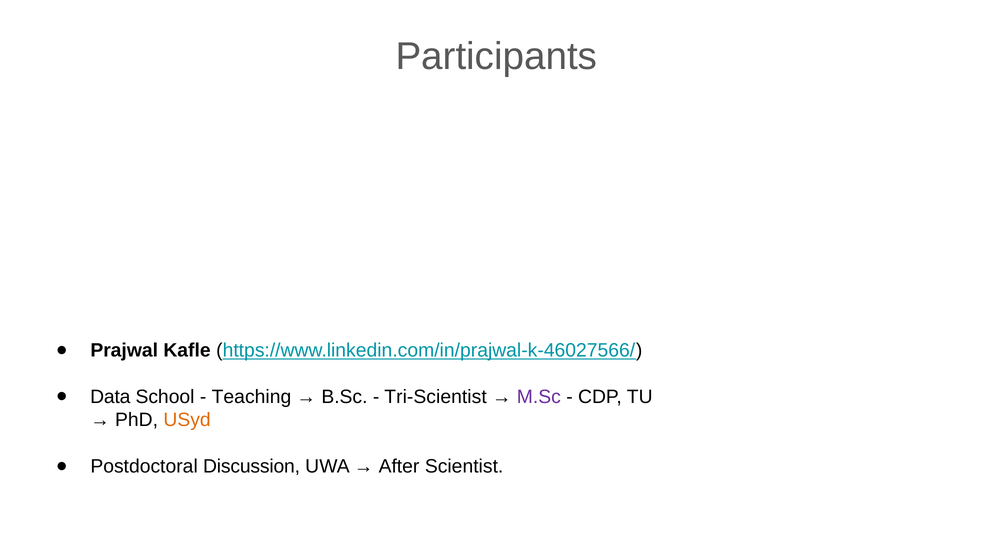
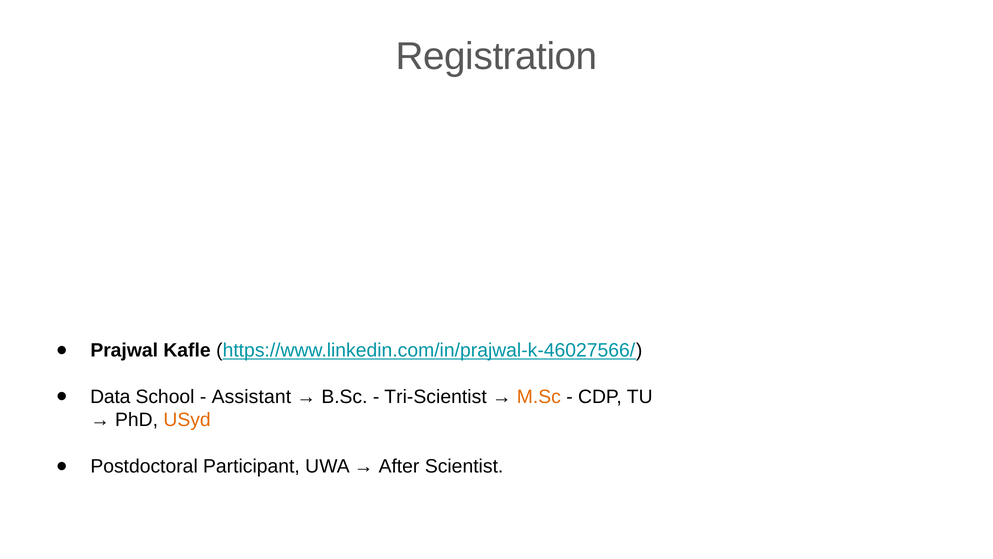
Participants: Participants -> Registration
Teaching: Teaching -> Assistant
M.Sc colour: purple -> orange
Discussion: Discussion -> Participant
